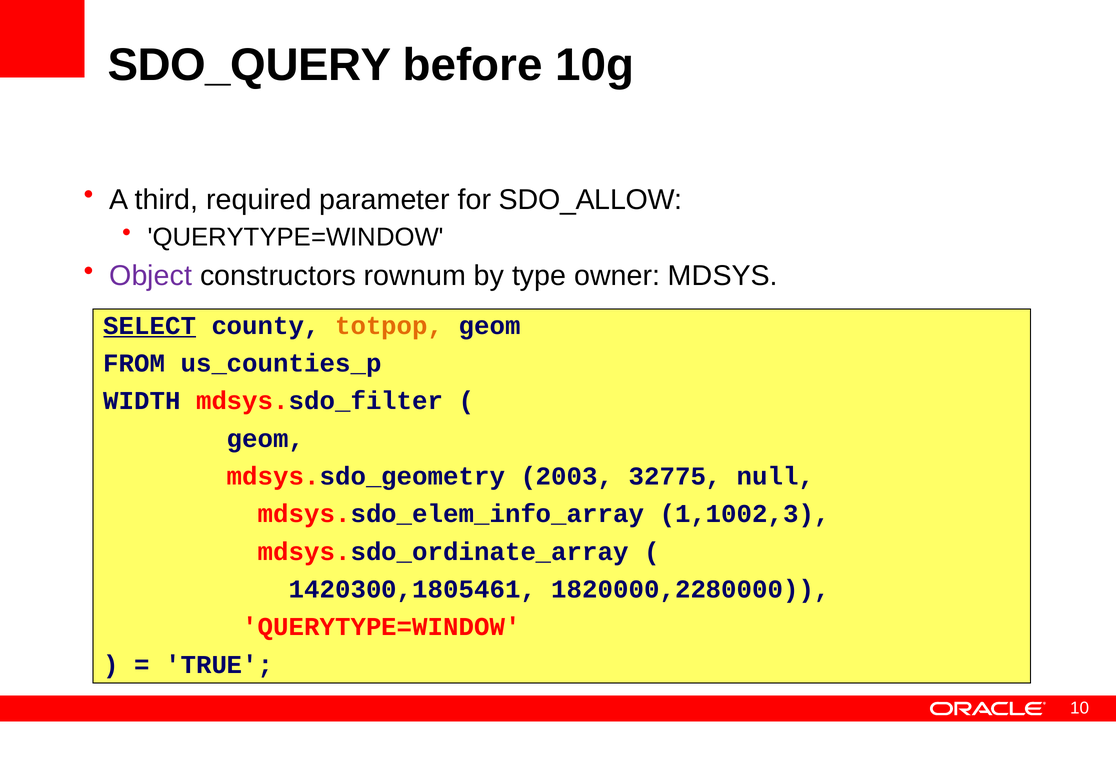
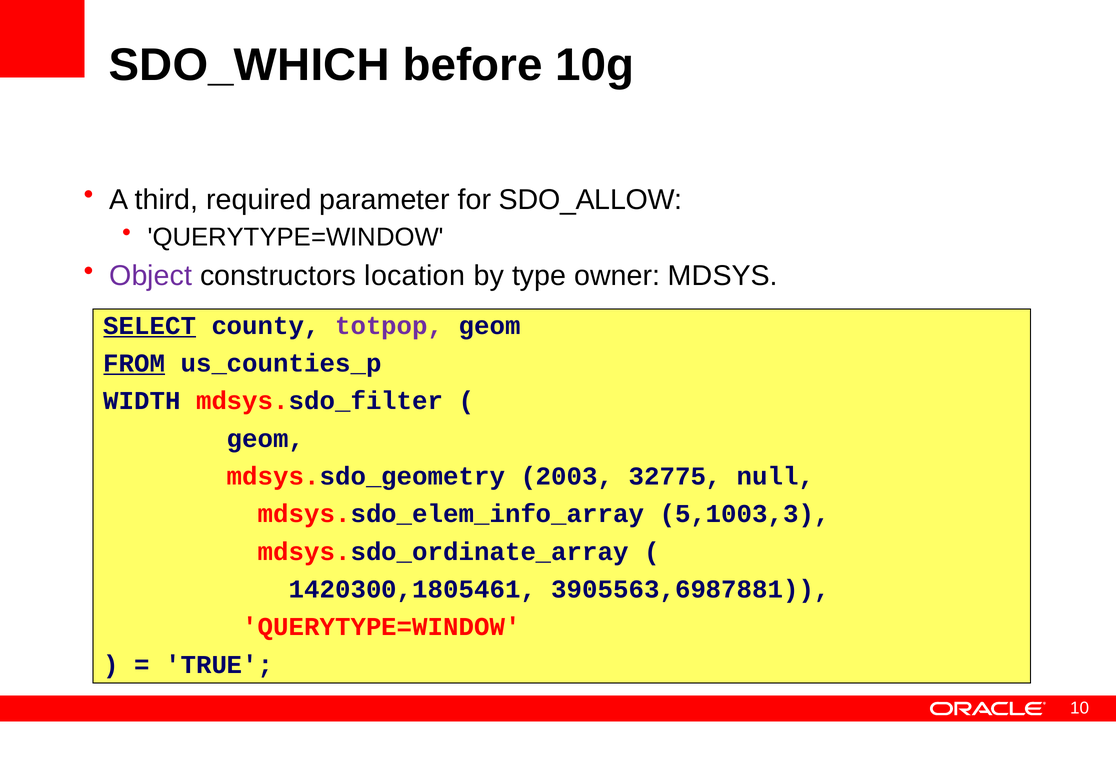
SDO_QUERY: SDO_QUERY -> SDO_WHICH
rownum: rownum -> location
totpop colour: orange -> purple
FROM underline: none -> present
1,1002,3: 1,1002,3 -> 5,1003,3
1820000,2280000: 1820000,2280000 -> 3905563,6987881
